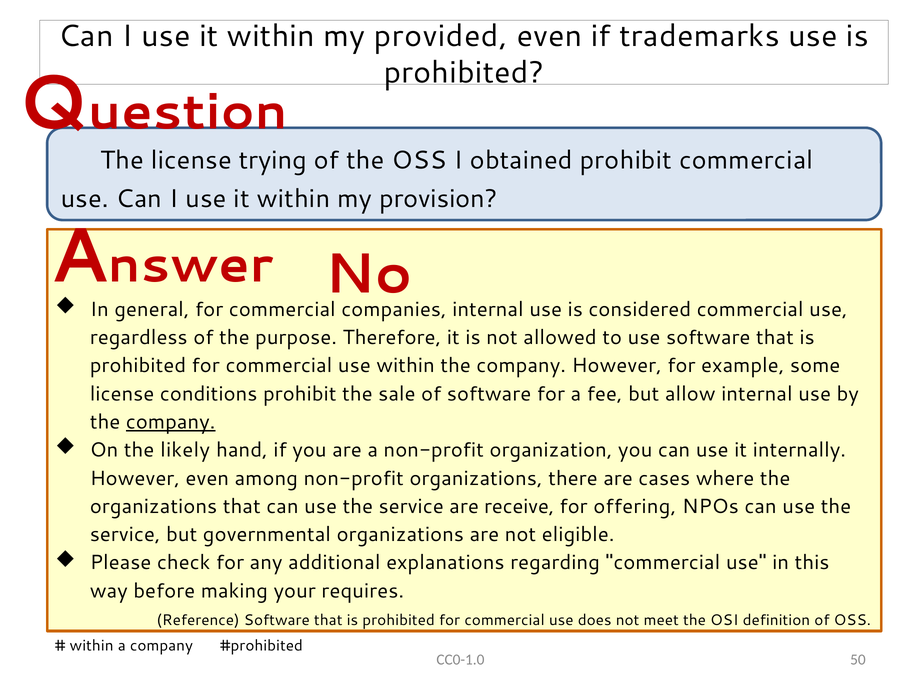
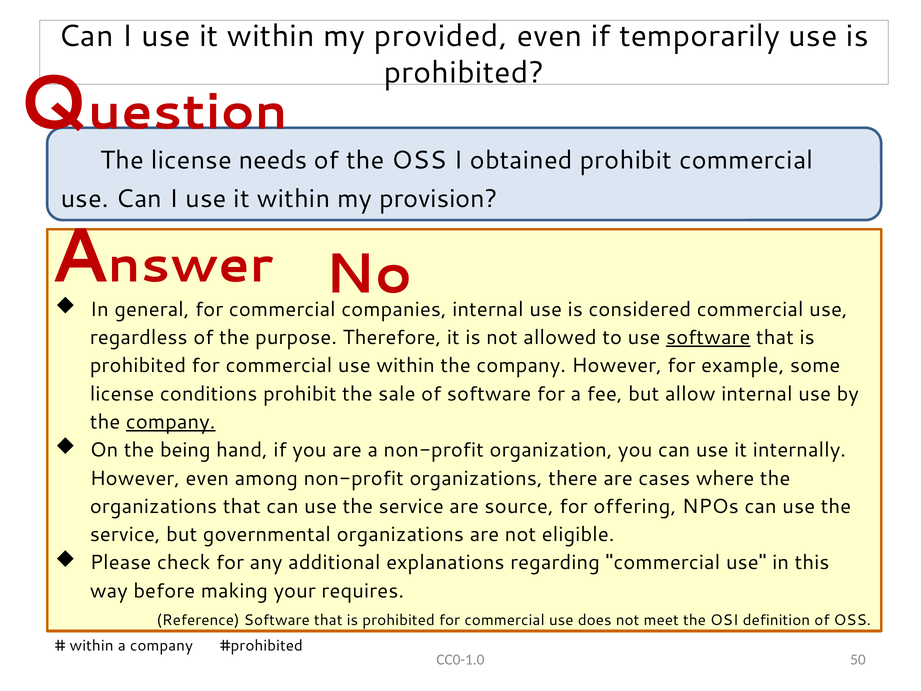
trademarks: trademarks -> temporarily
trying: trying -> needs
software at (708, 337) underline: none -> present
likely: likely -> being
receive: receive -> source
